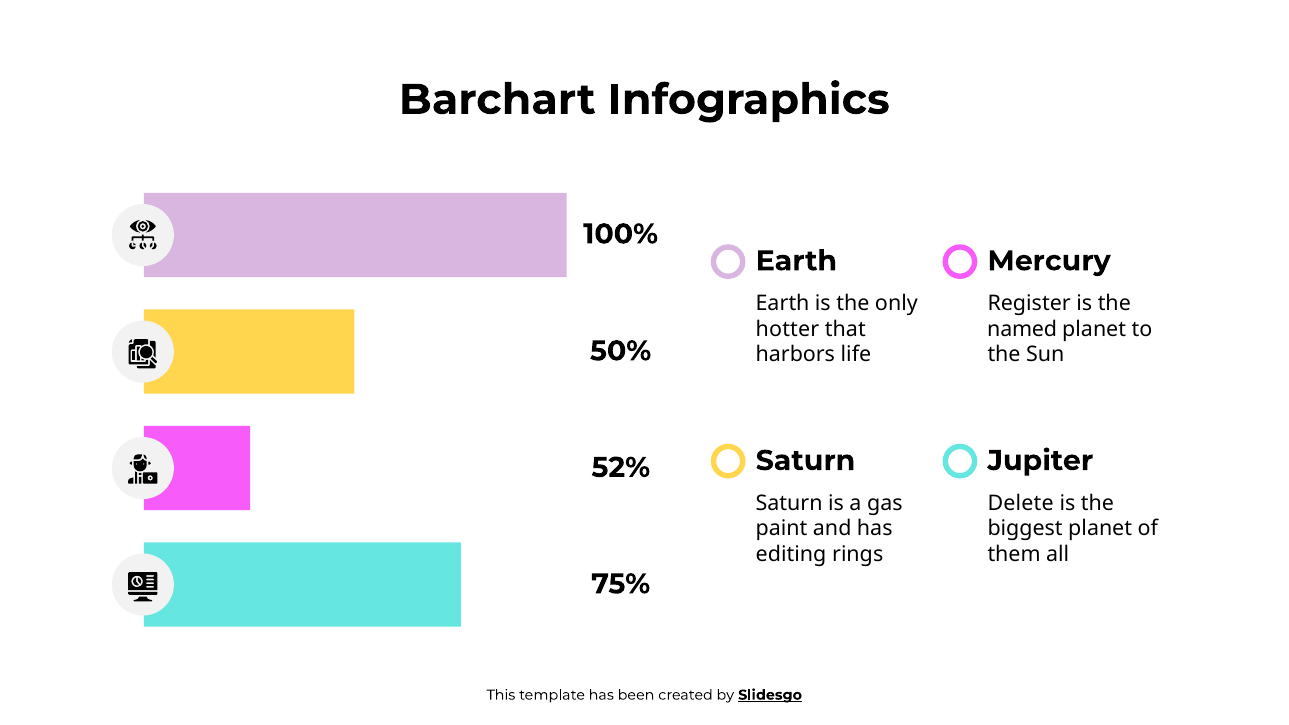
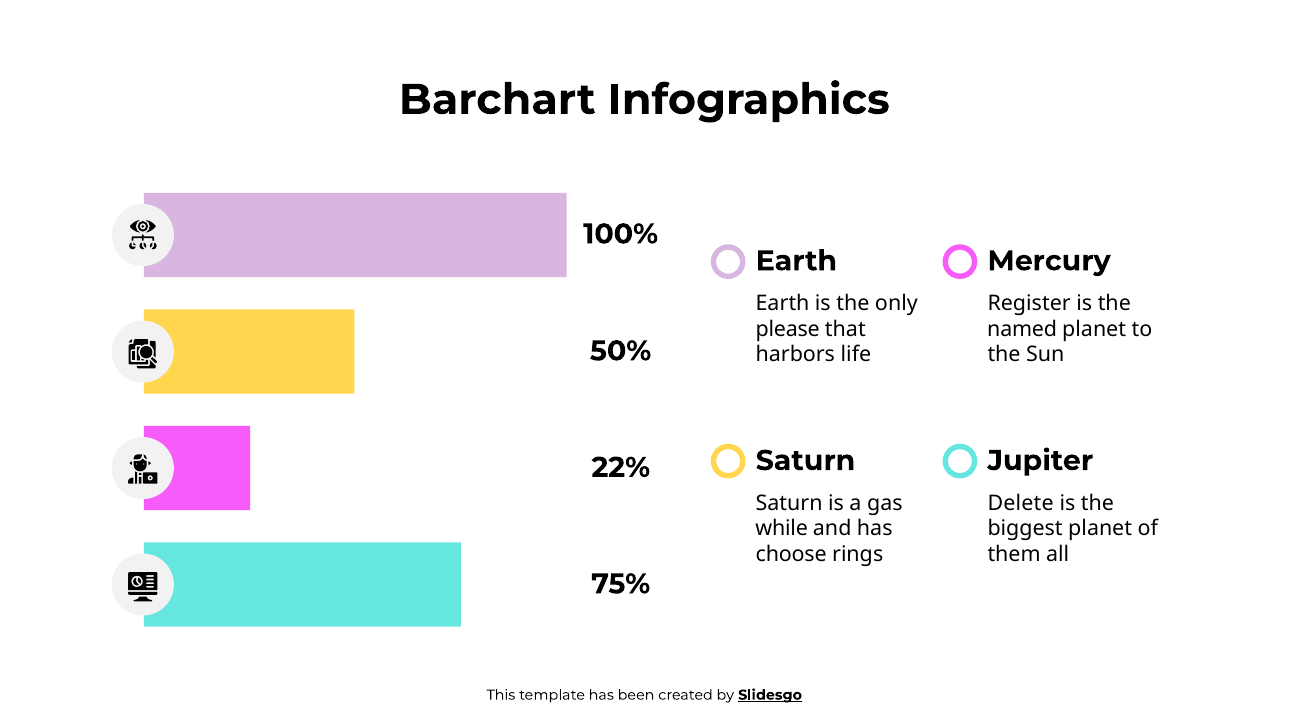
hotter: hotter -> please
52%: 52% -> 22%
paint: paint -> while
editing: editing -> choose
